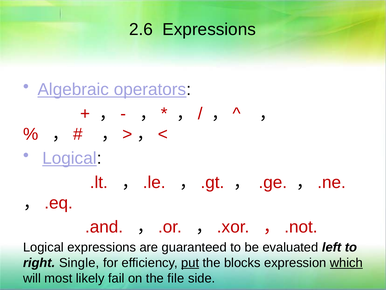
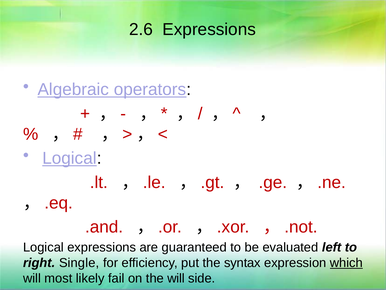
put underline: present -> none
blocks: blocks -> syntax
the file: file -> will
